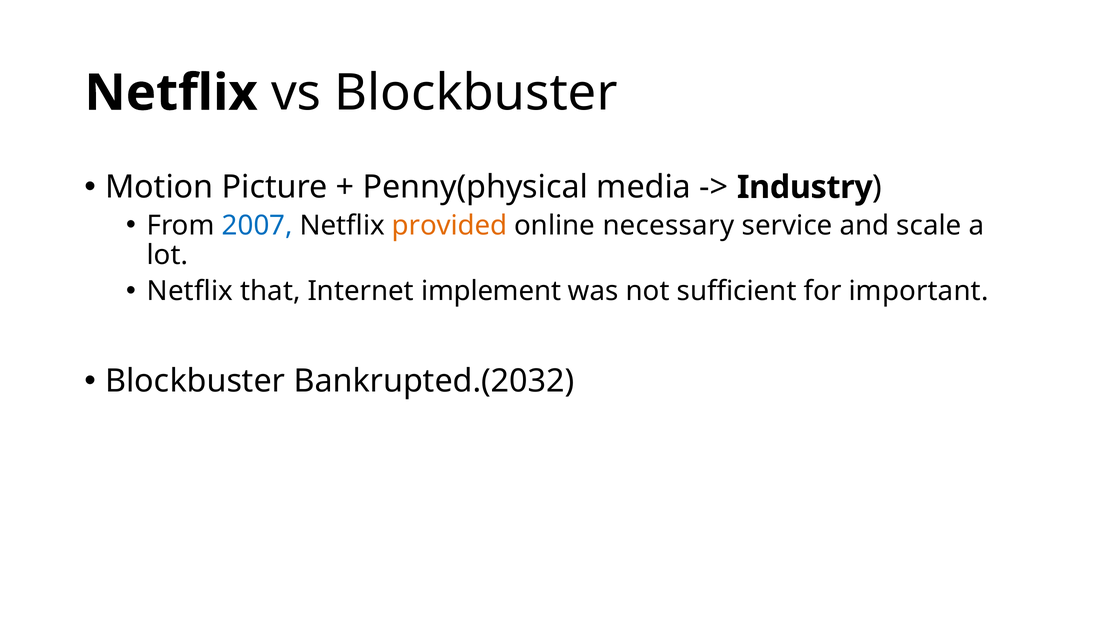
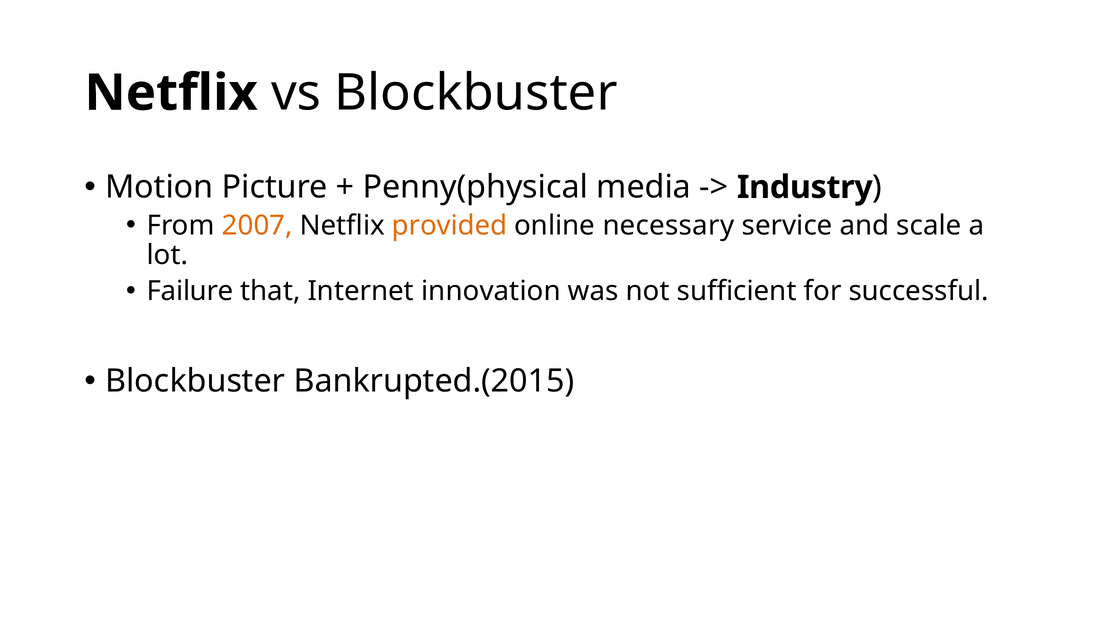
2007 colour: blue -> orange
Netflix at (190, 291): Netflix -> Failure
implement: implement -> innovation
important: important -> successful
Bankrupted.(2032: Bankrupted.(2032 -> Bankrupted.(2015
